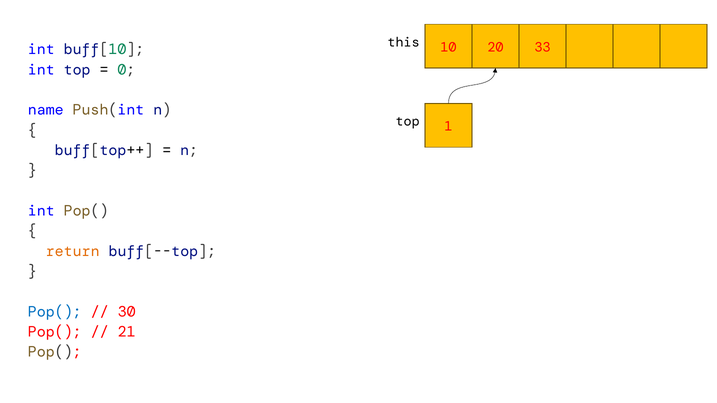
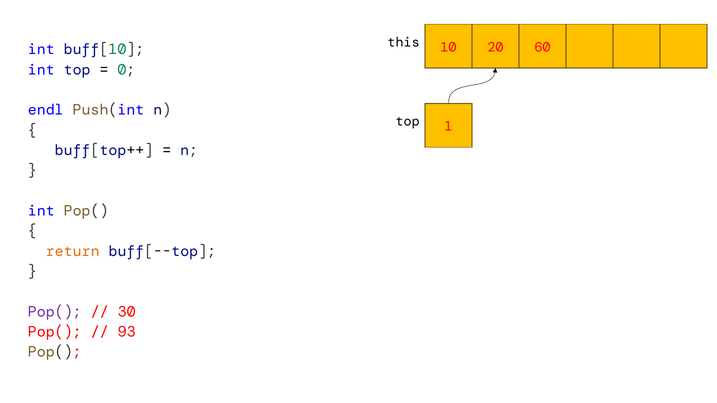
33: 33 -> 60
name: name -> endl
Pop( at (55, 312) colour: blue -> purple
21: 21 -> 93
